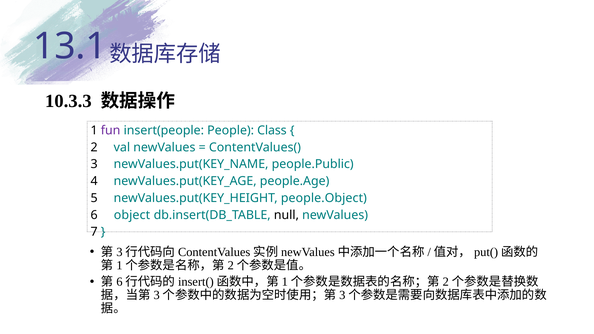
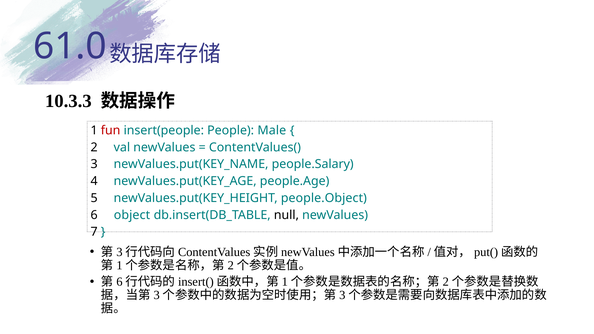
13.1: 13.1 -> 61.0
fun colour: purple -> red
Class: Class -> Male
people.Public: people.Public -> people.Salary
